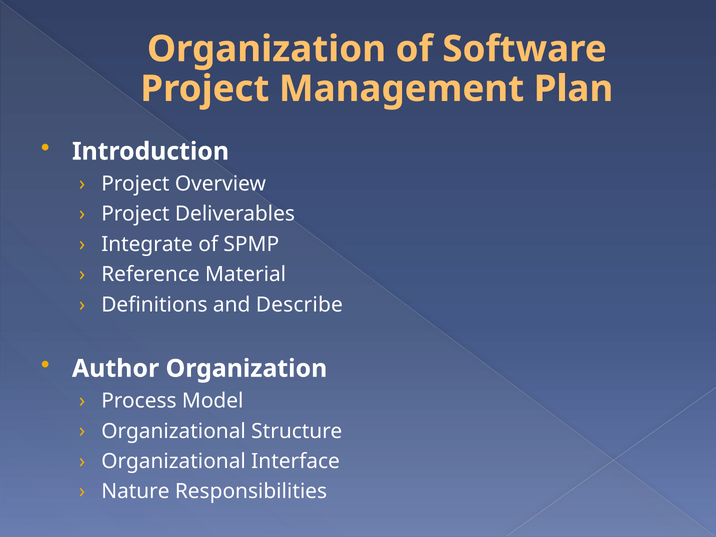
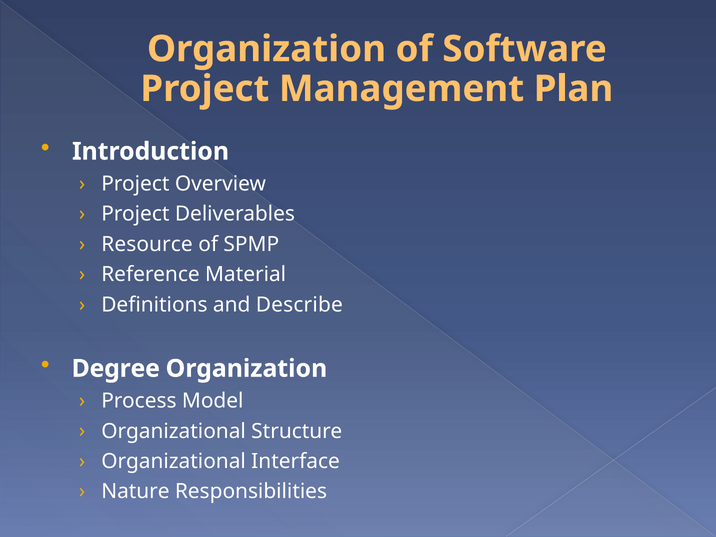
Integrate: Integrate -> Resource
Author: Author -> Degree
